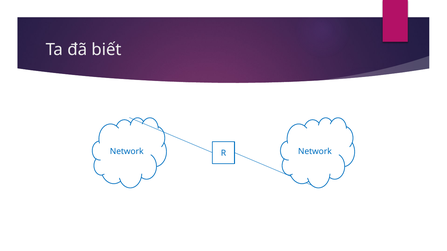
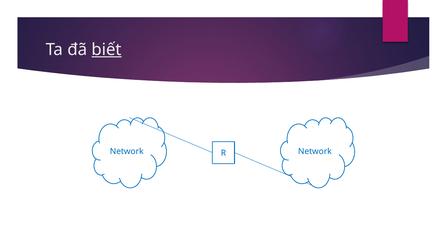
biết underline: none -> present
